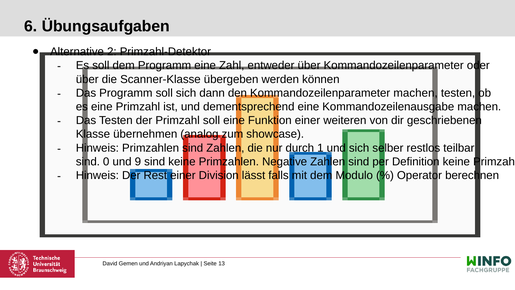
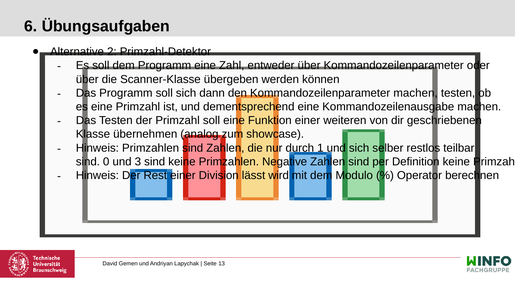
9: 9 -> 3
falls: falls -> wird
